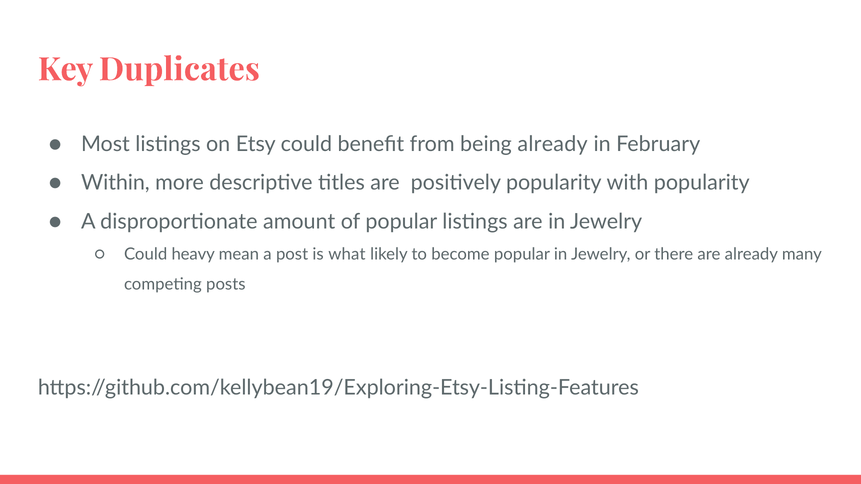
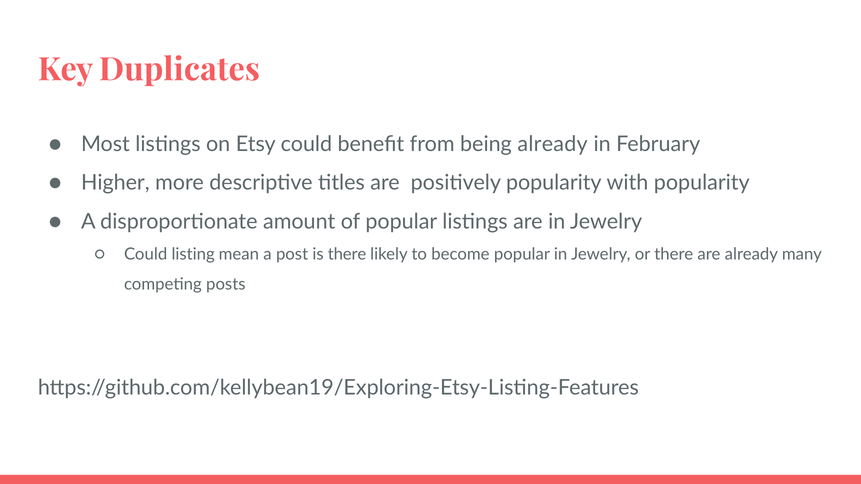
Within: Within -> Higher
heavy: heavy -> listing
is what: what -> there
